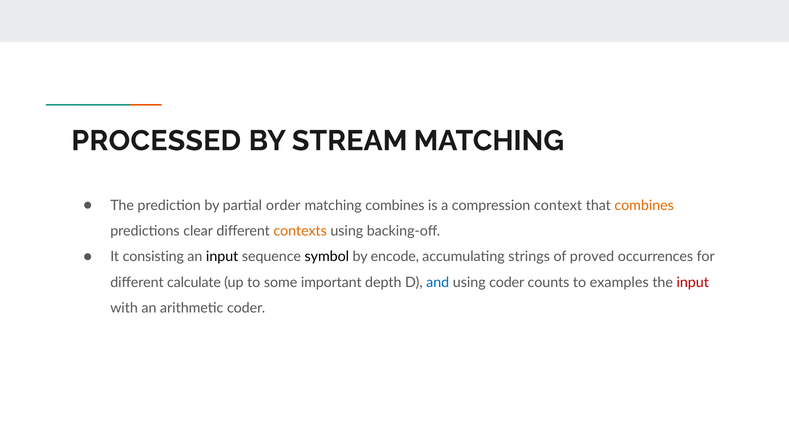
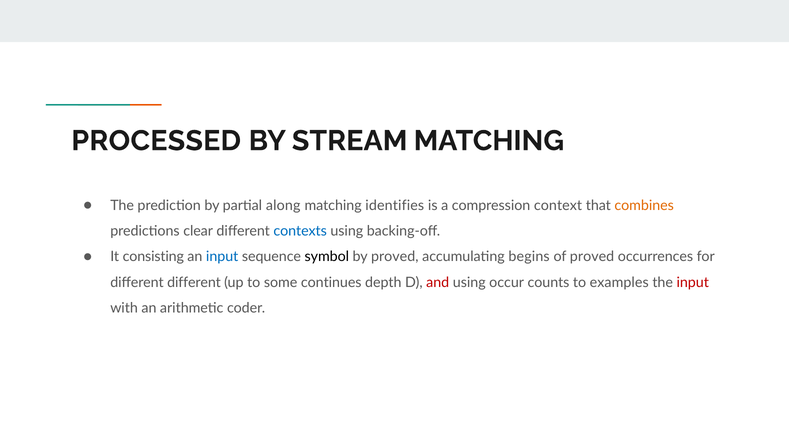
order: order -> along
matching combines: combines -> identifies
contexts colour: orange -> blue
input at (222, 257) colour: black -> blue
by encode: encode -> proved
strings: strings -> begins
different calculate: calculate -> different
important: important -> continues
and colour: blue -> red
using coder: coder -> occur
